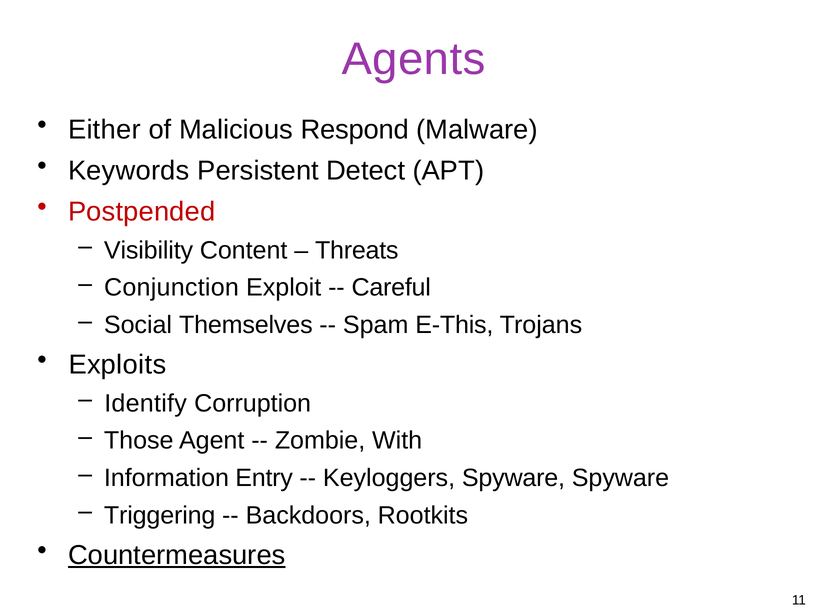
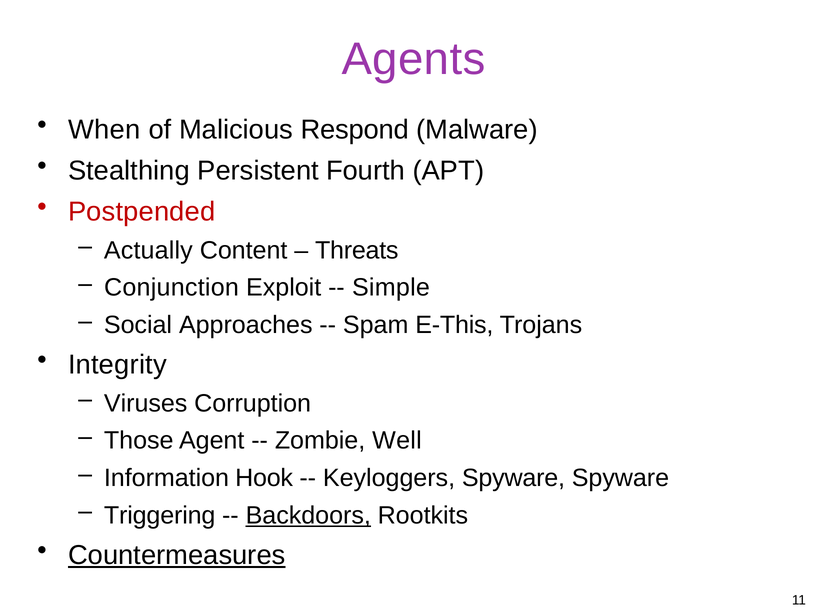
Either: Either -> When
Keywords: Keywords -> Stealthing
Detect: Detect -> Fourth
Visibility: Visibility -> Actually
Careful: Careful -> Simple
Themselves: Themselves -> Approaches
Exploits: Exploits -> Integrity
Identify: Identify -> Viruses
With: With -> Well
Entry: Entry -> Hook
Backdoors underline: none -> present
